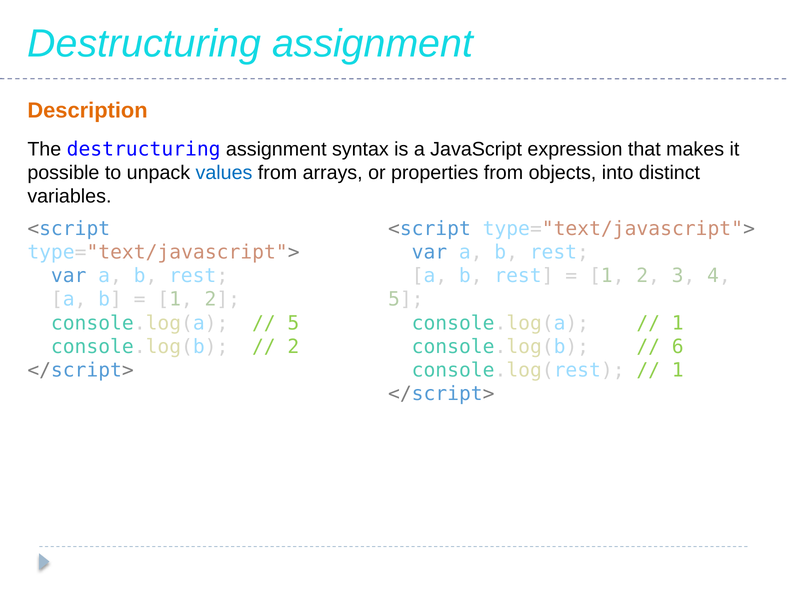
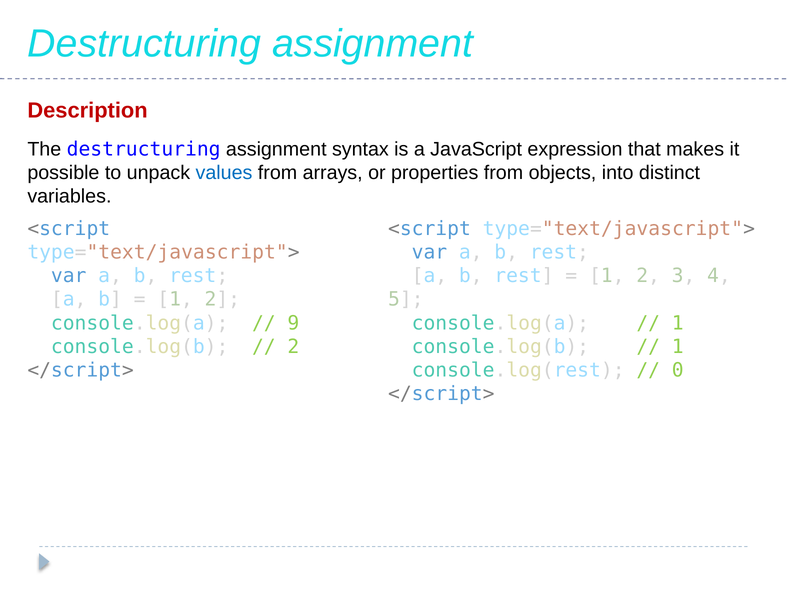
Description colour: orange -> red
5 at (293, 323): 5 -> 9
6 at (678, 347): 6 -> 1
1 at (678, 370): 1 -> 0
